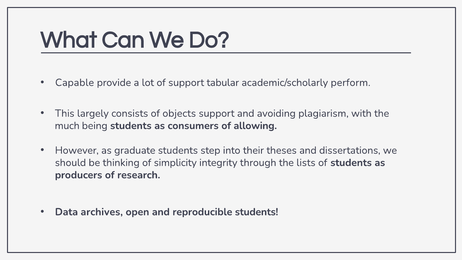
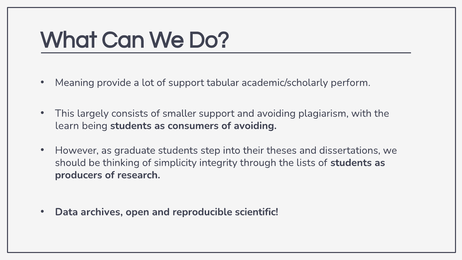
Capable: Capable -> Meaning
objects: objects -> smaller
much: much -> learn
of allowing: allowing -> avoiding
reproducible students: students -> scientific
